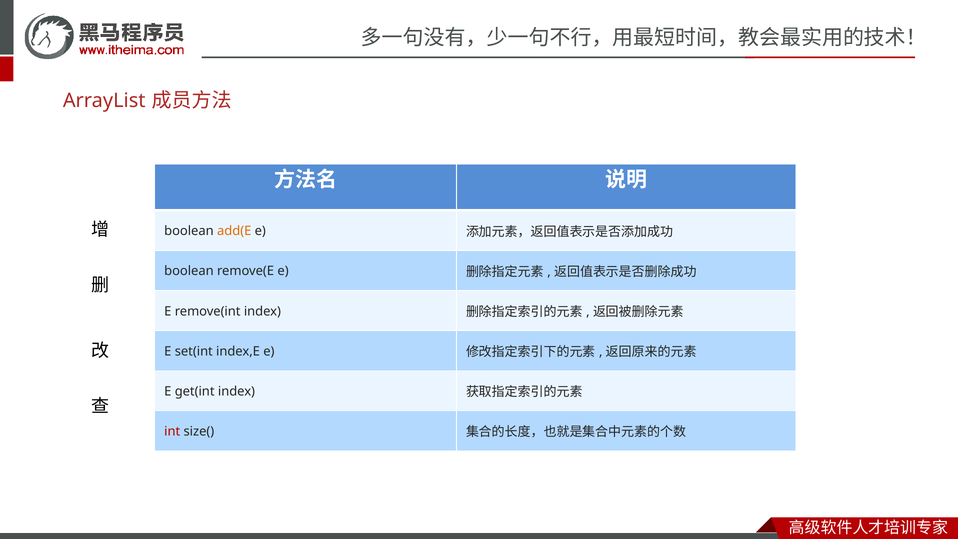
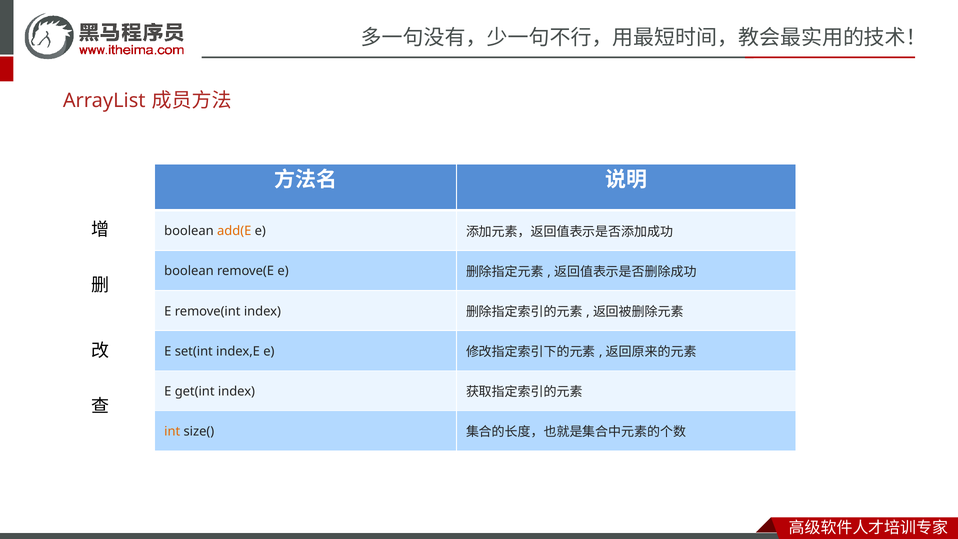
int colour: red -> orange
